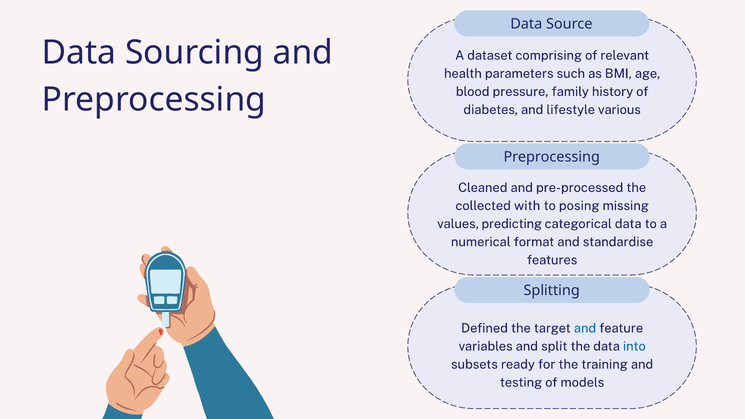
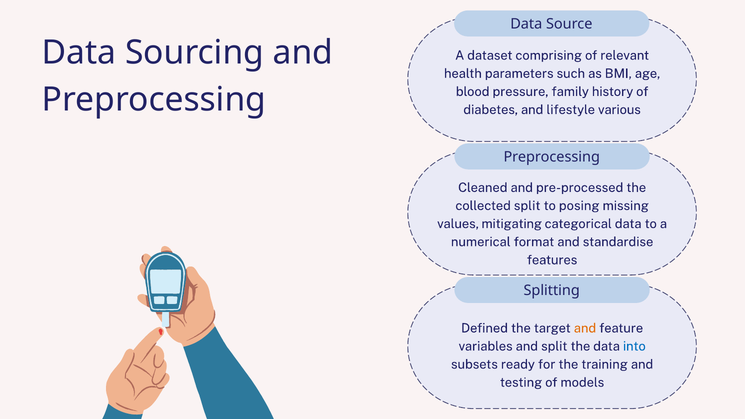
collected with: with -> split
predicting: predicting -> mitigating
and at (585, 328) colour: blue -> orange
